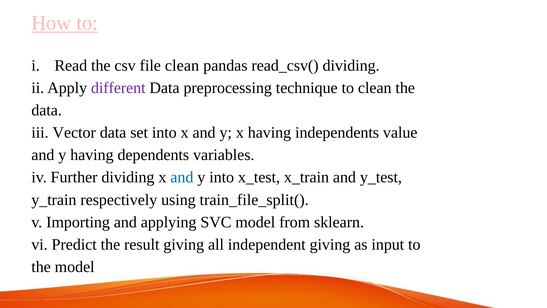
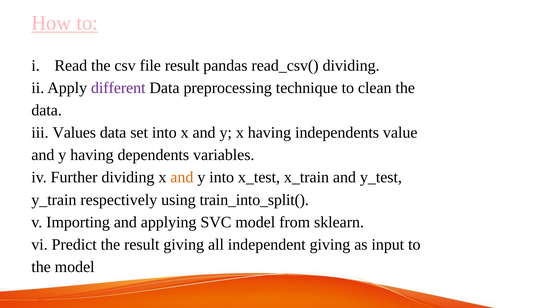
file clean: clean -> result
Vector: Vector -> Values
and at (182, 177) colour: blue -> orange
train_file_split(: train_file_split( -> train_into_split(
